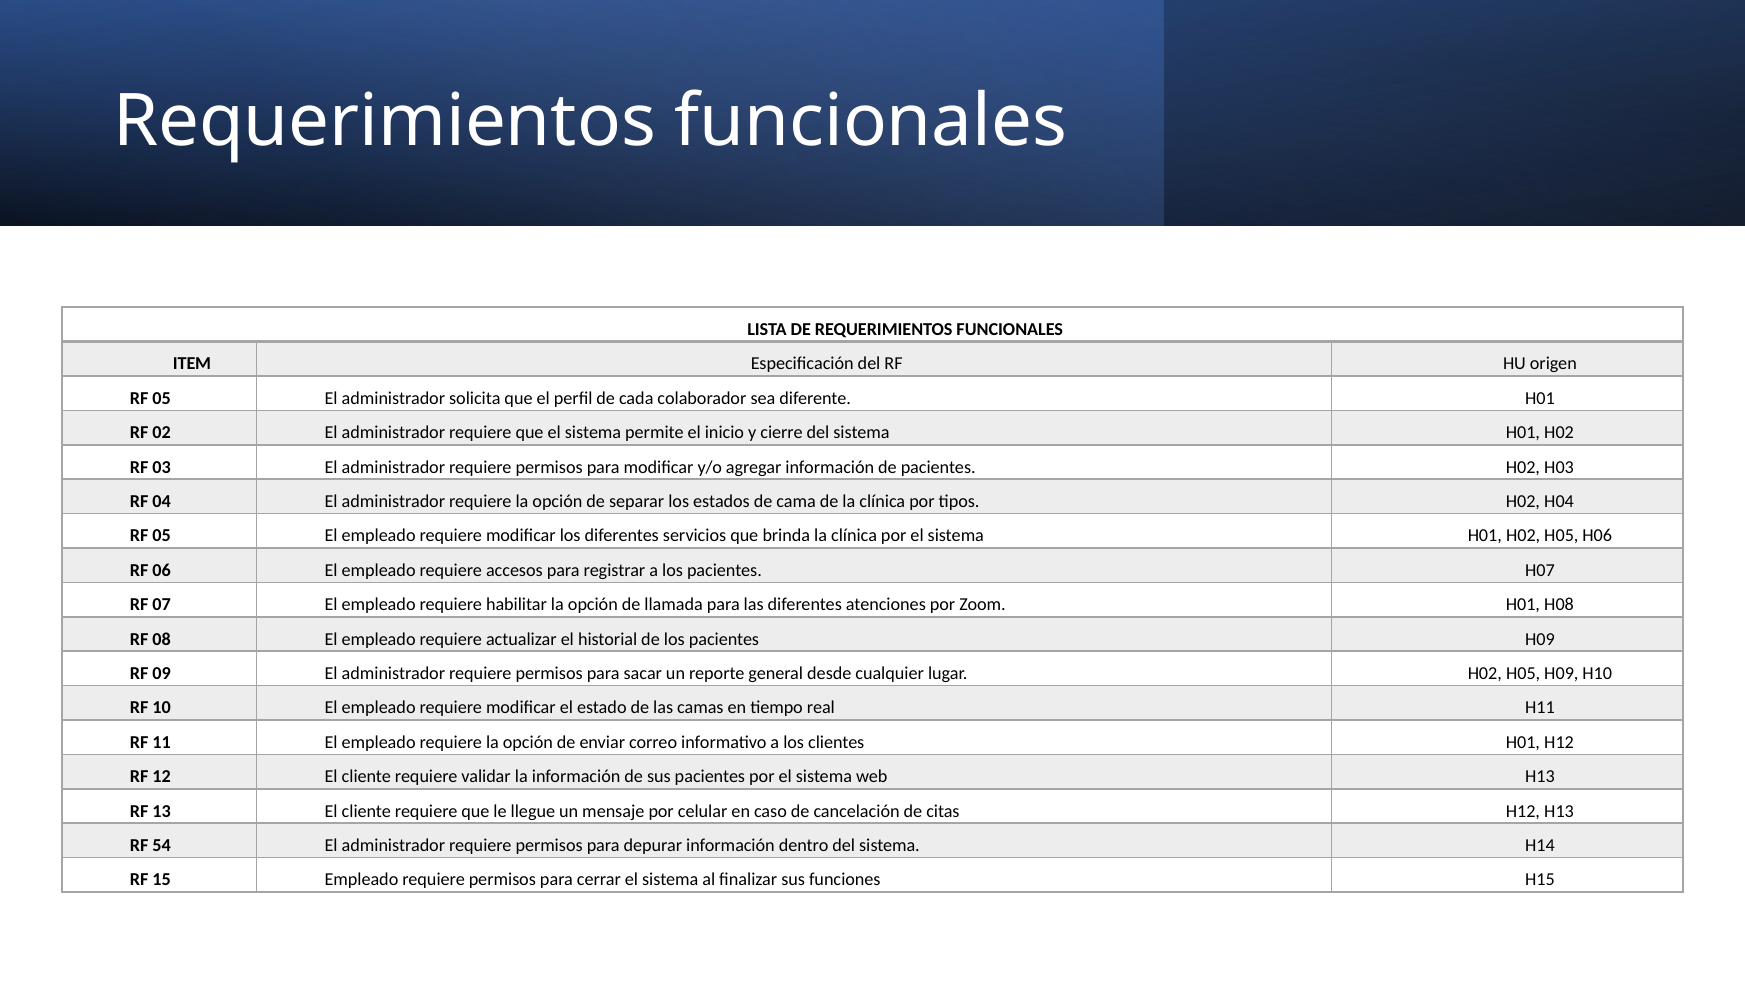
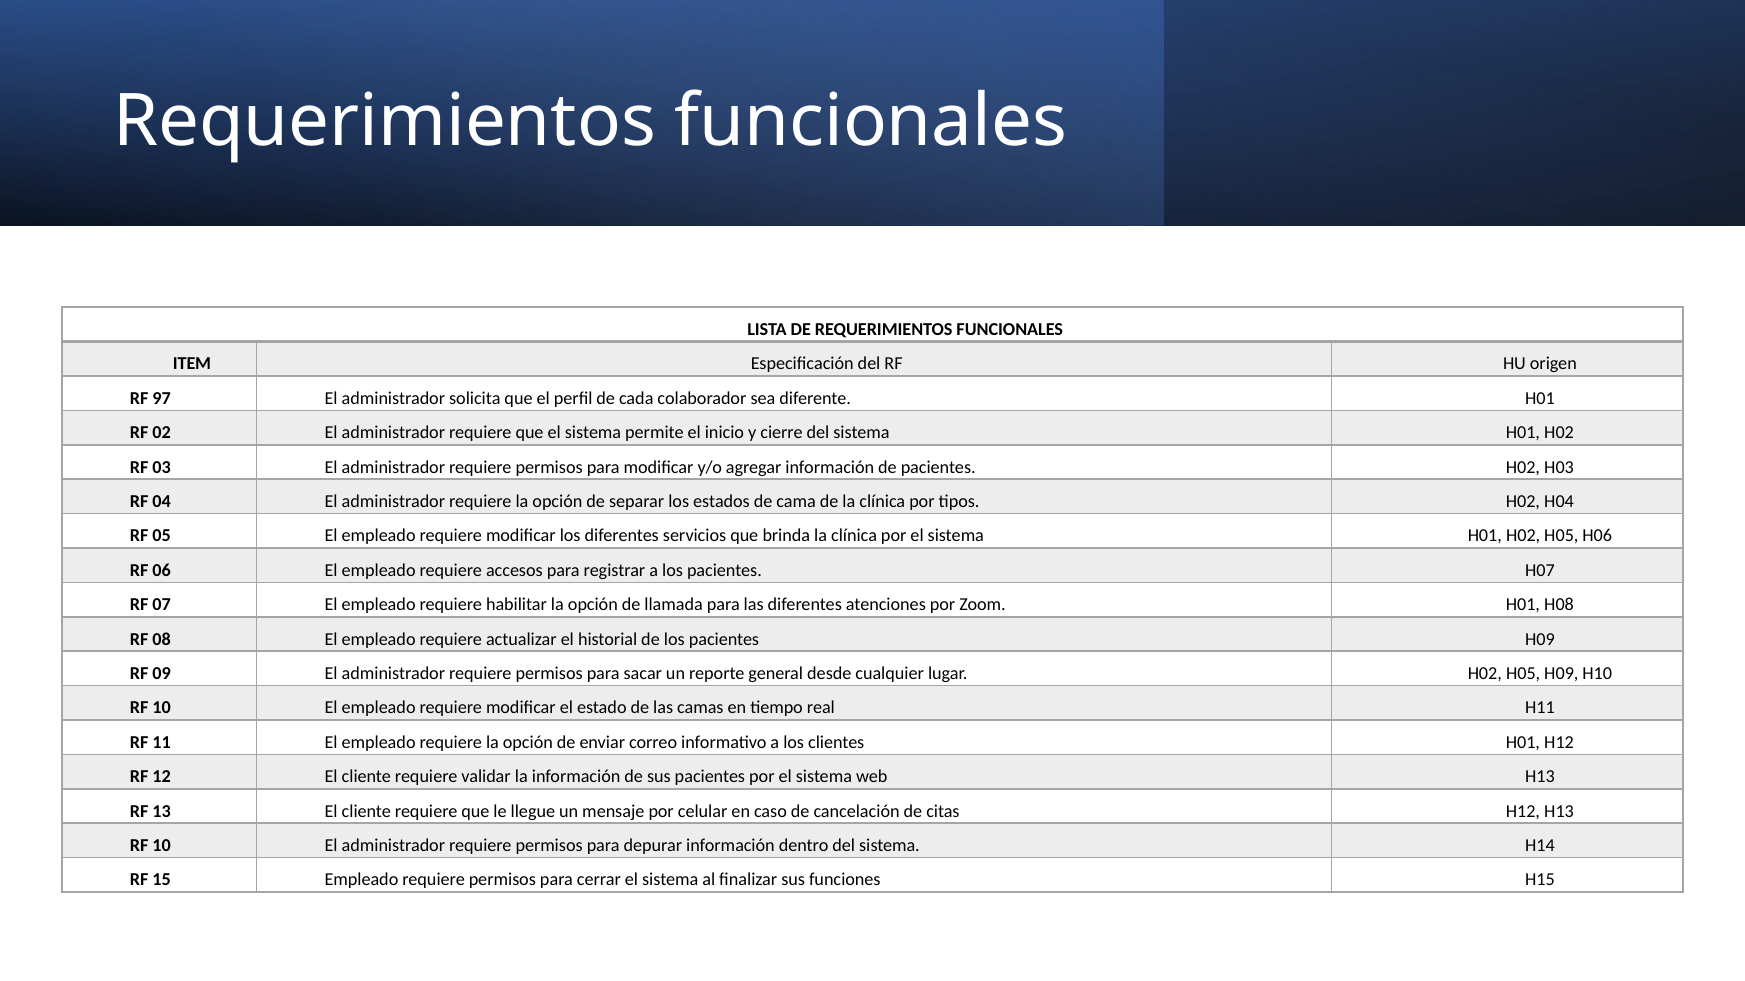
05 at (162, 398): 05 -> 97
54 at (162, 846): 54 -> 10
